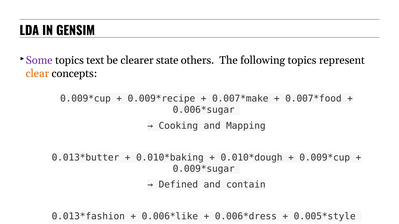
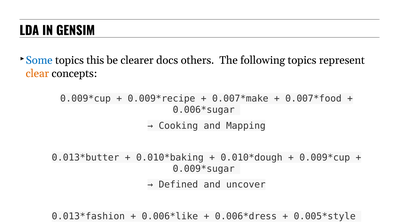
Some colour: purple -> blue
text: text -> this
state: state -> docs
contain: contain -> uncover
